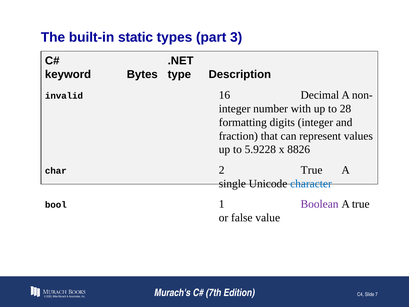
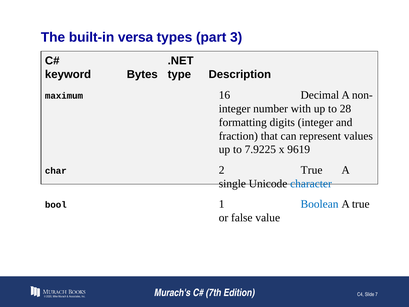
static: static -> versa
invalid: invalid -> maximum
5.9228: 5.9228 -> 7.9225
8826: 8826 -> 9619
Boolean colour: purple -> blue
